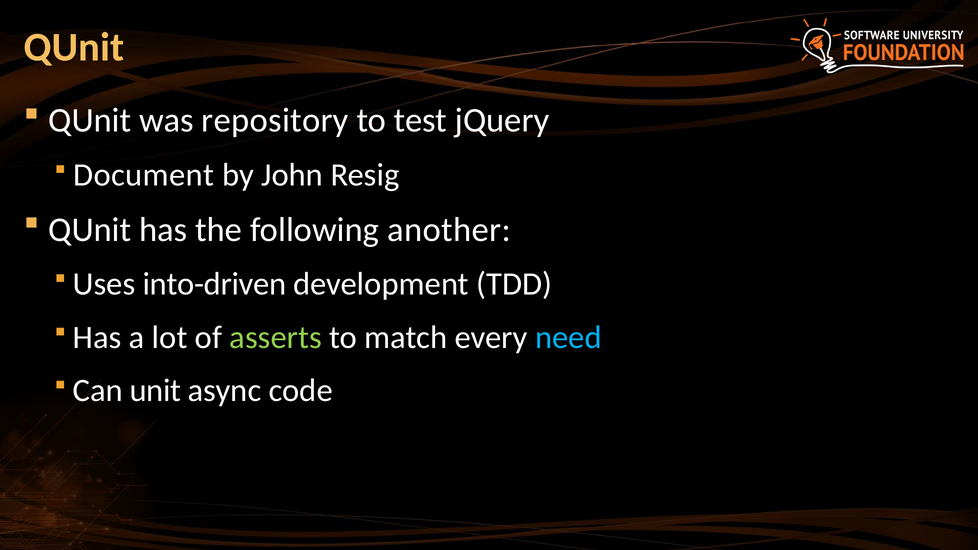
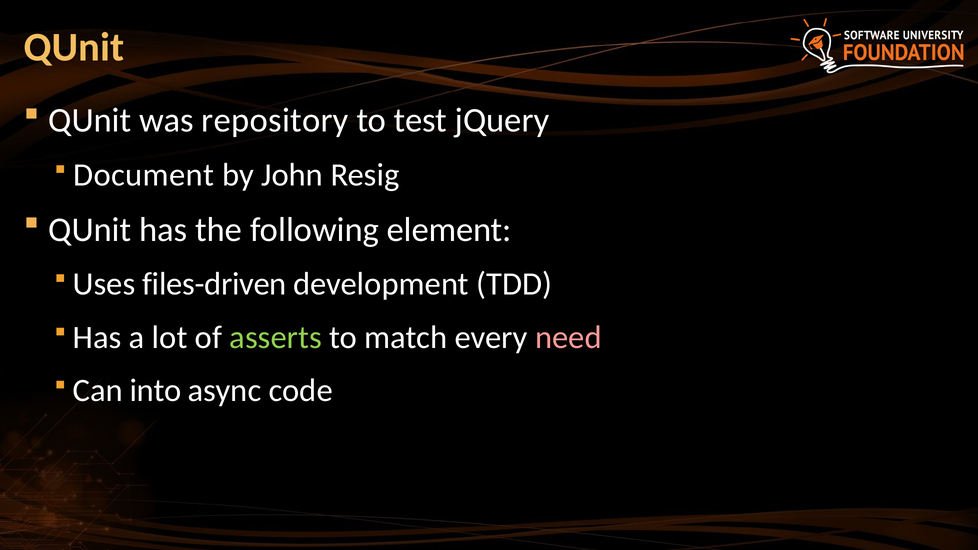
another: another -> element
into-driven: into-driven -> files-driven
need colour: light blue -> pink
unit: unit -> into
